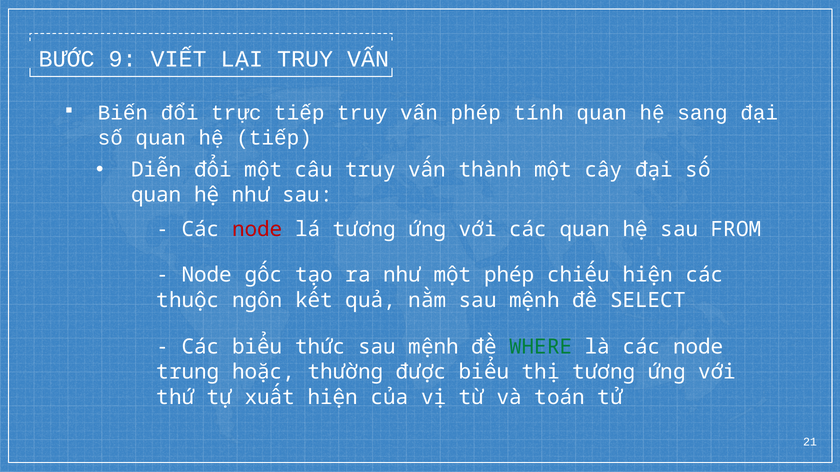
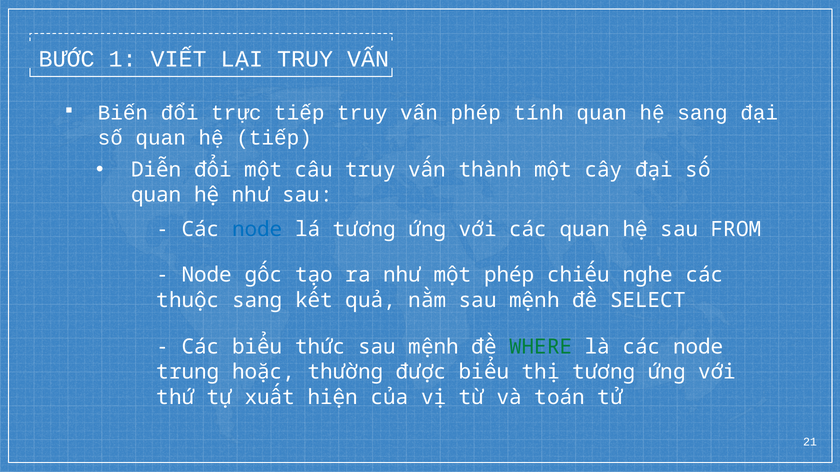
9: 9 -> 1
node at (257, 229) colour: red -> blue
chiếu hiện: hiện -> nghe
thuộc ngôn: ngôn -> sang
